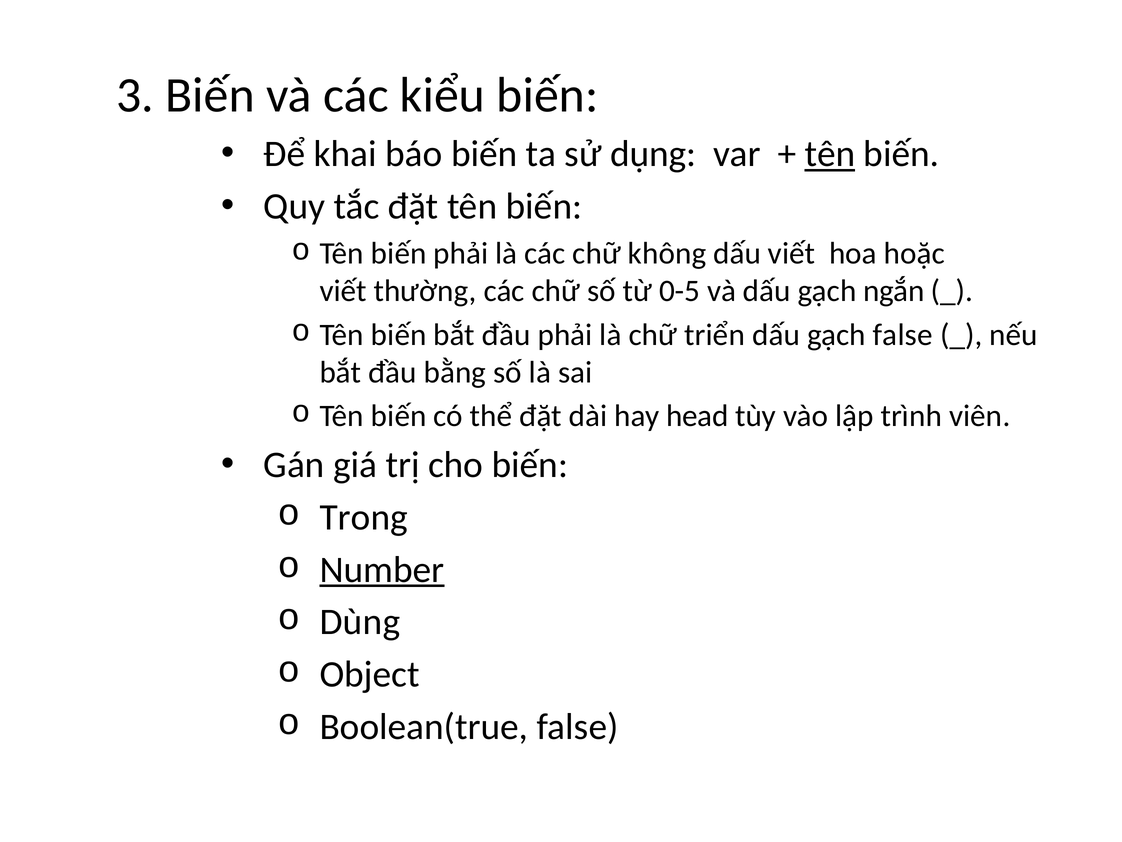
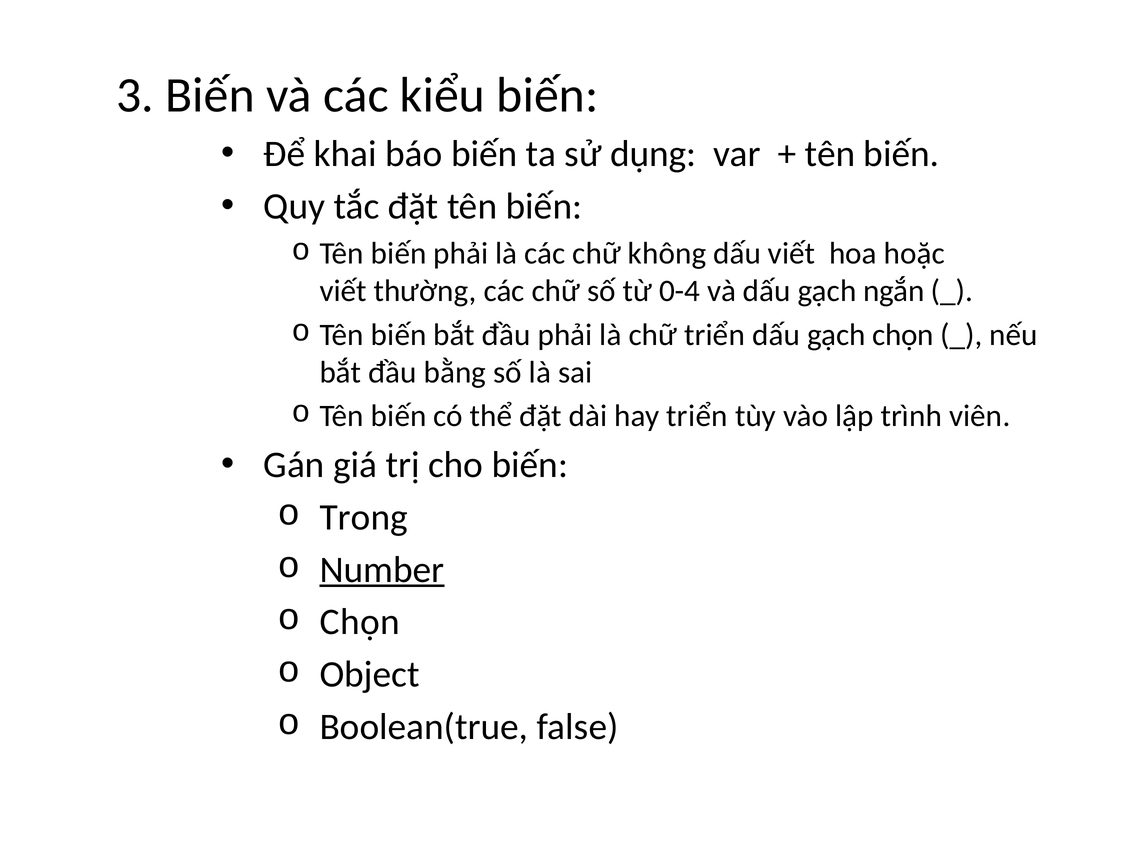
tên at (830, 154) underline: present -> none
0-5: 0-5 -> 0-4
gạch false: false -> chọn
hay head: head -> triển
Dùng at (360, 622): Dùng -> Chọn
